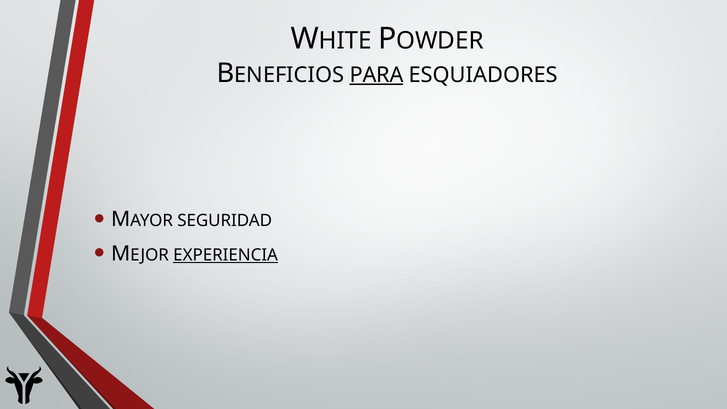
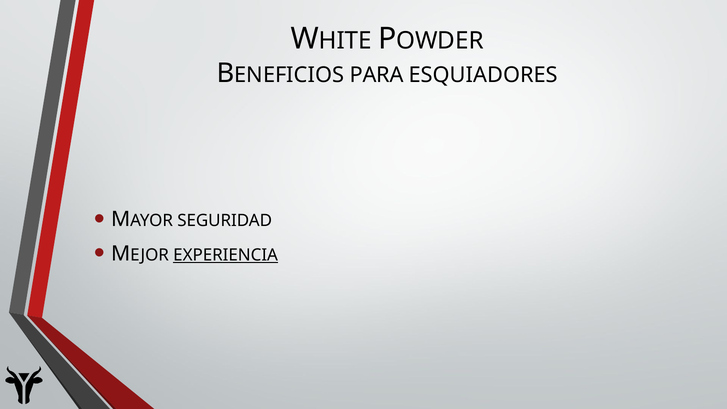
PARA underline: present -> none
